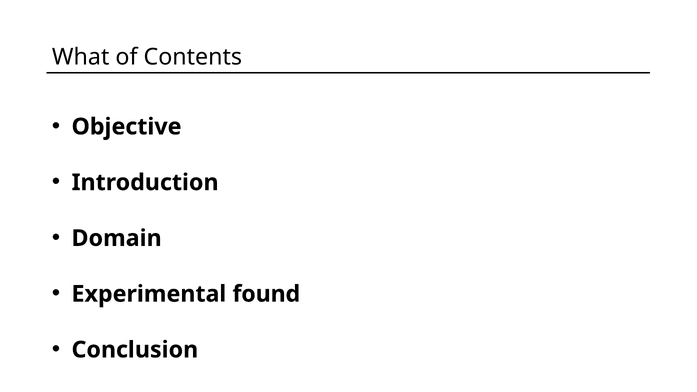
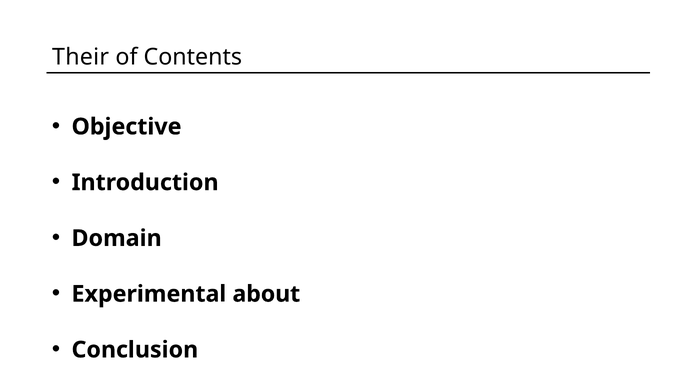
What: What -> Their
found: found -> about
